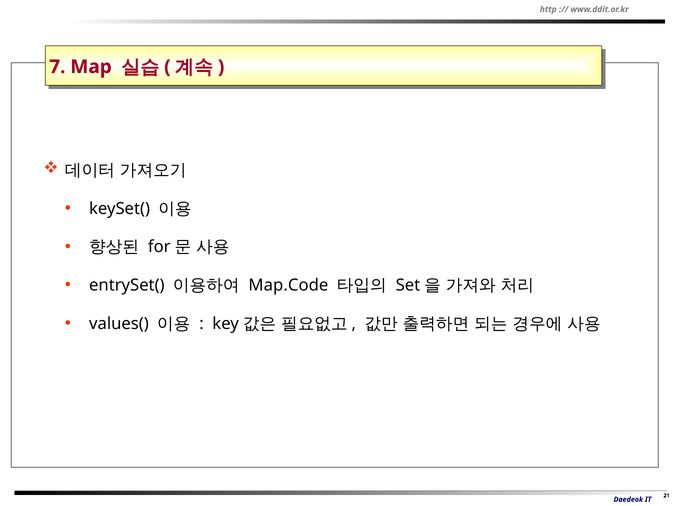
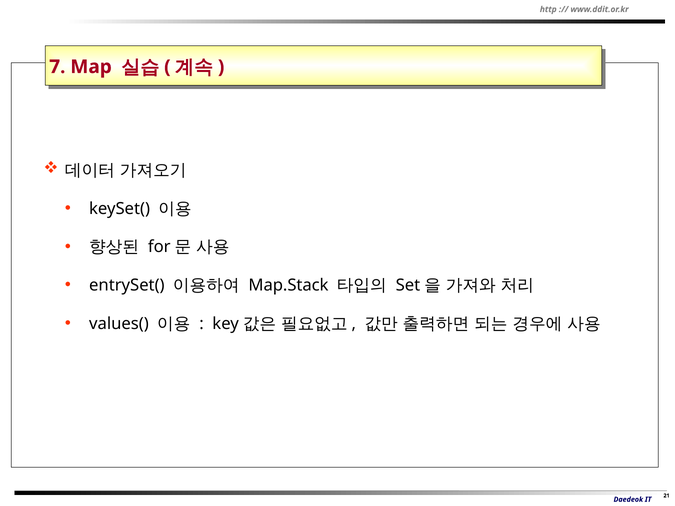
Map.Code: Map.Code -> Map.Stack
